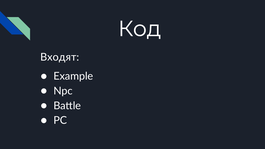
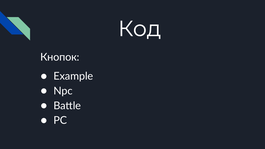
Входят: Входят -> Кнопок
